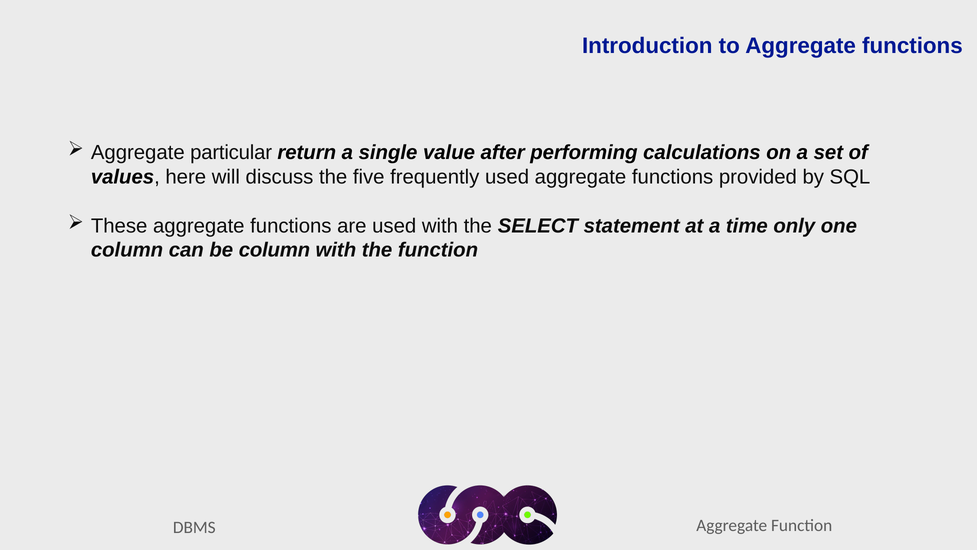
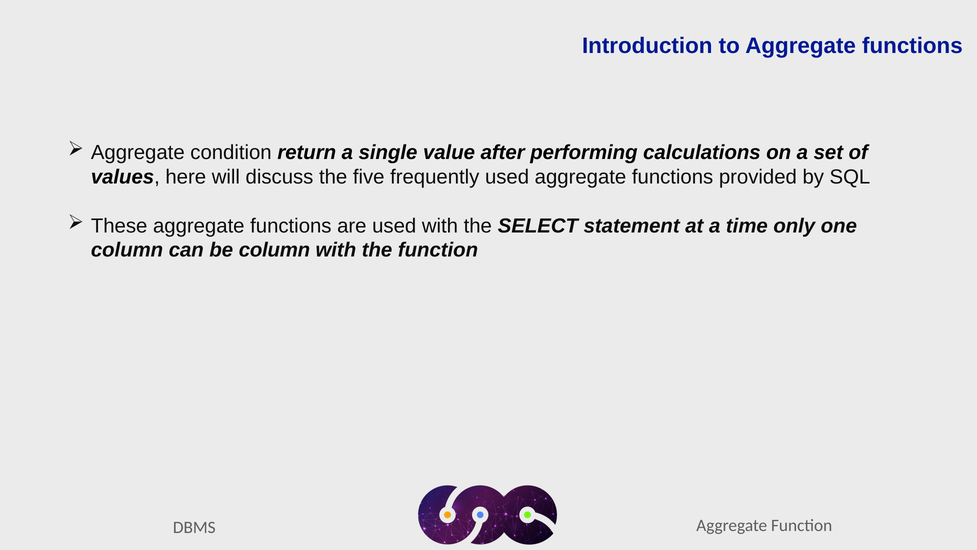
particular: particular -> condition
